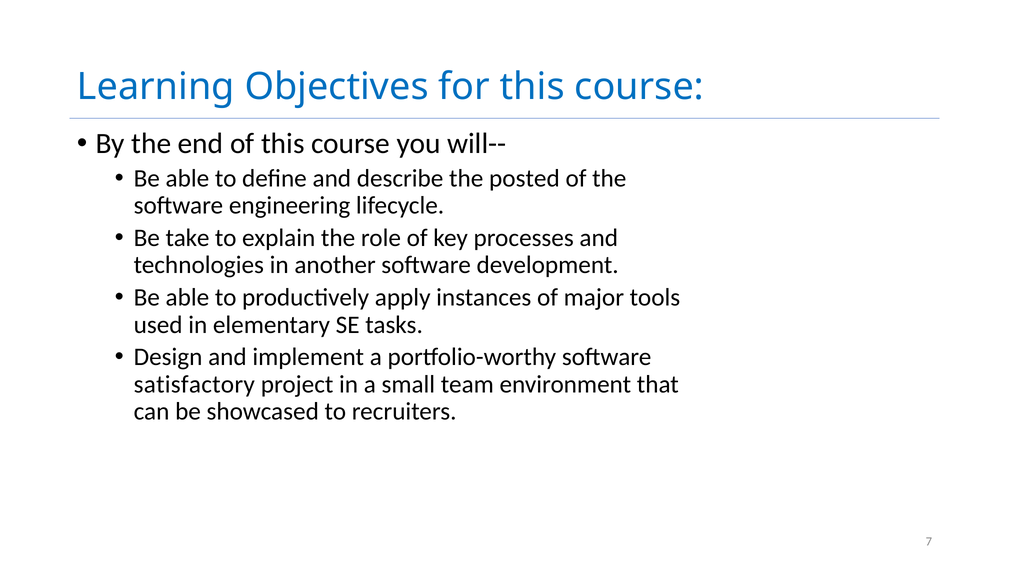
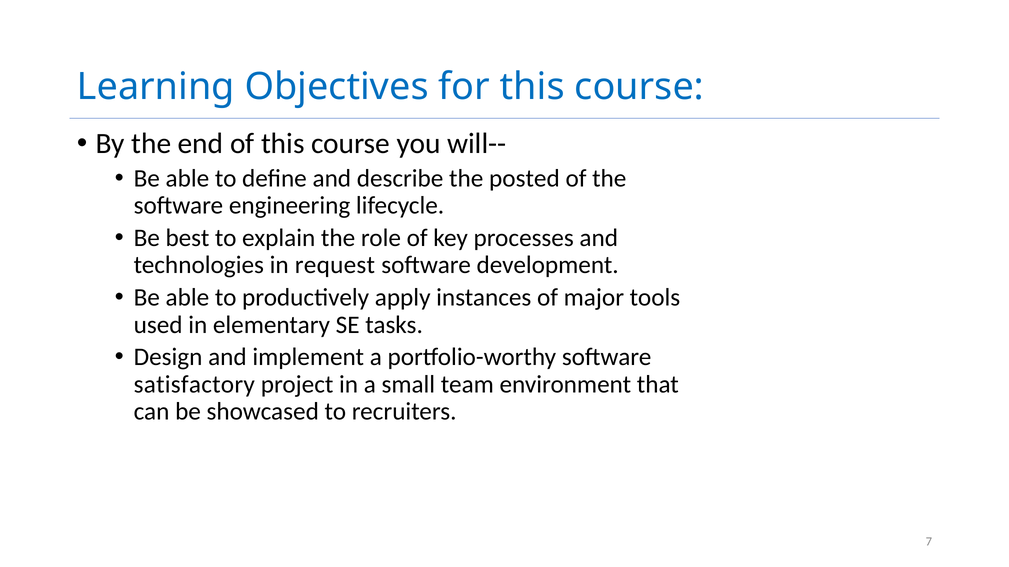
take: take -> best
another: another -> request
